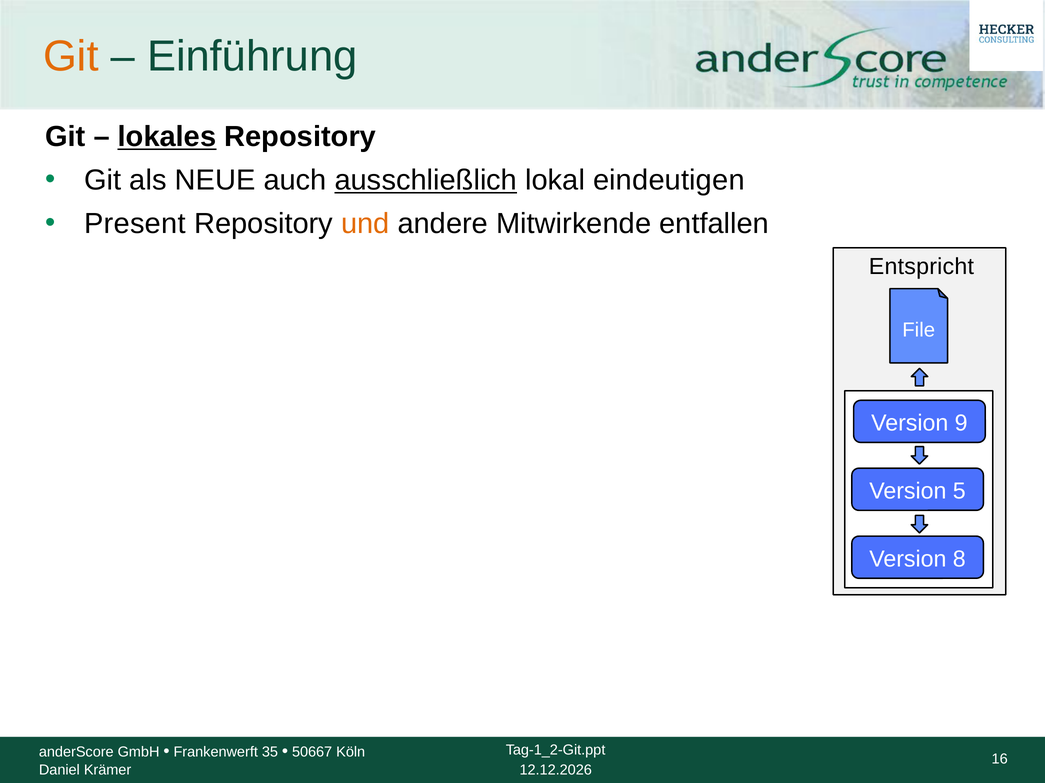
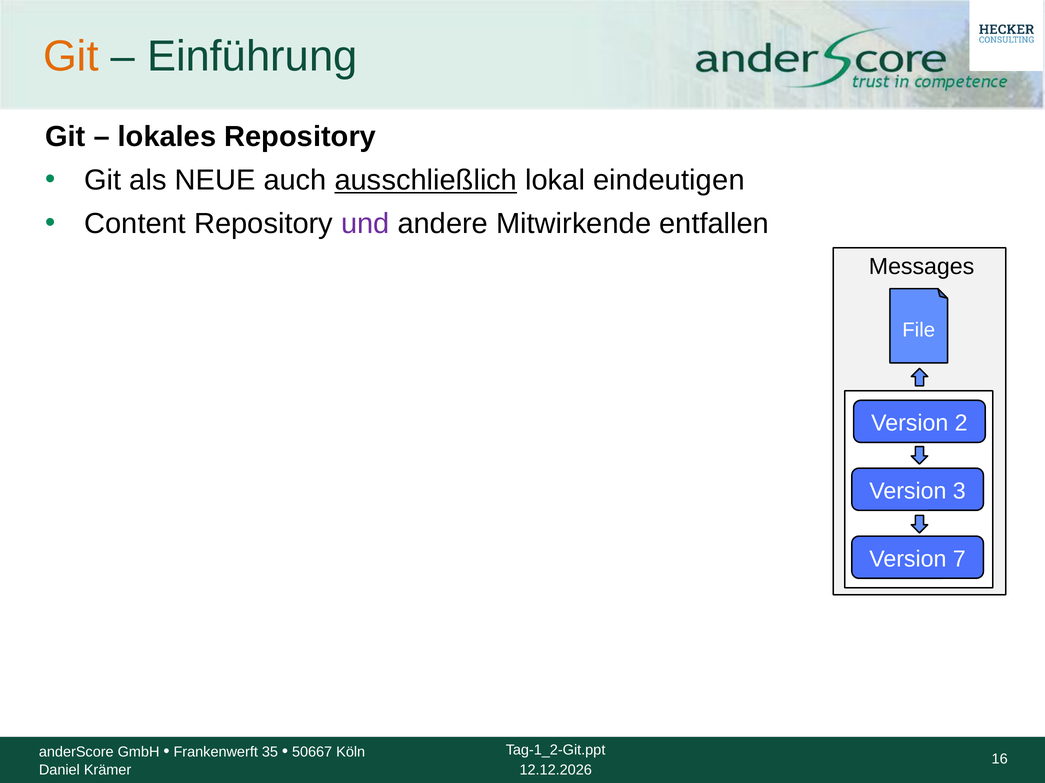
lokales underline: present -> none
Present: Present -> Content
und colour: orange -> purple
Entspricht: Entspricht -> Messages
9: 9 -> 2
5: 5 -> 3
8: 8 -> 7
